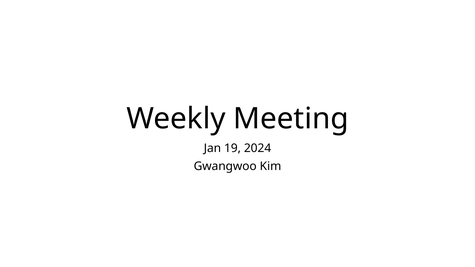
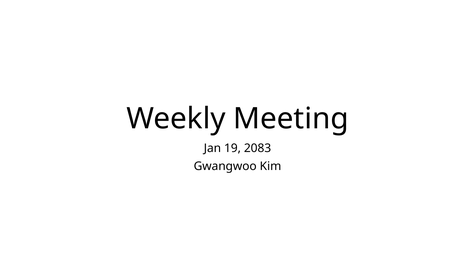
2024: 2024 -> 2083
